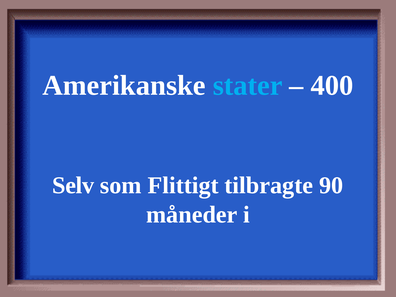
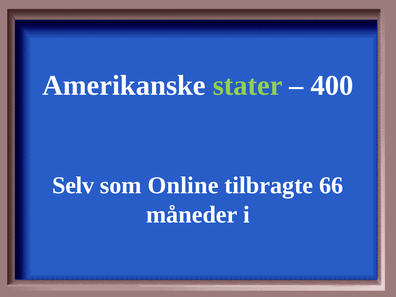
stater colour: light blue -> light green
Flittigt: Flittigt -> Online
90: 90 -> 66
